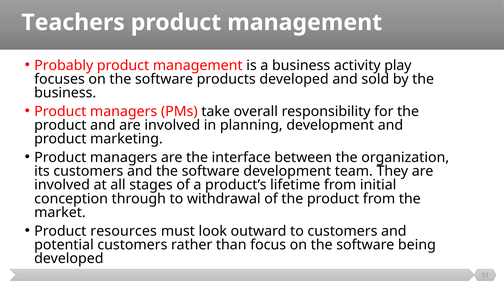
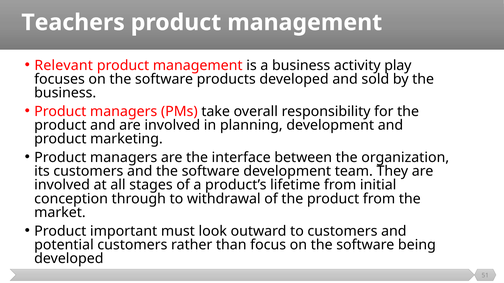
Probably: Probably -> Relevant
resources: resources -> important
